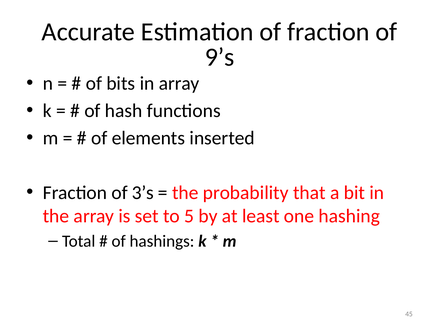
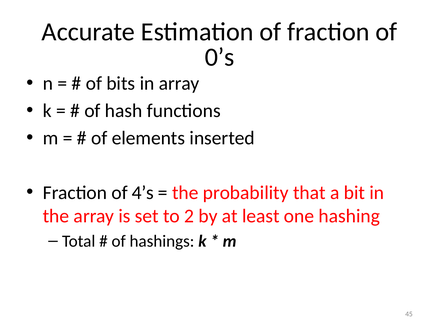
9’s: 9’s -> 0’s
3’s: 3’s -> 4’s
5: 5 -> 2
